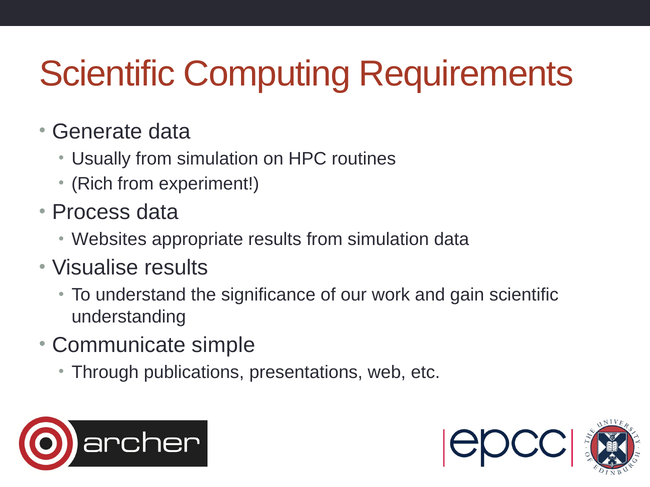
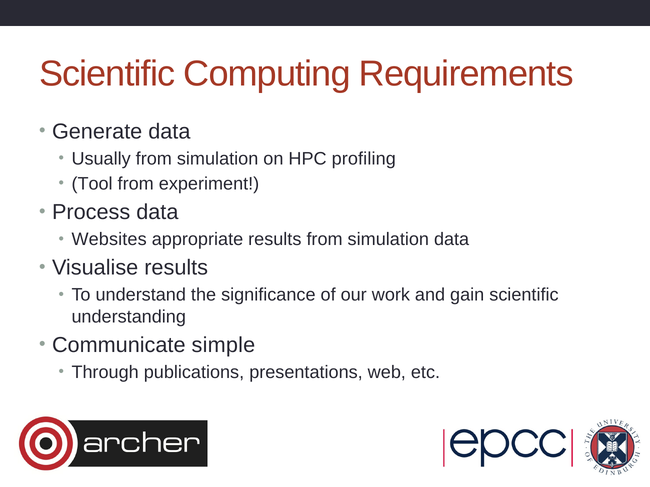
routines: routines -> profiling
Rich: Rich -> Tool
